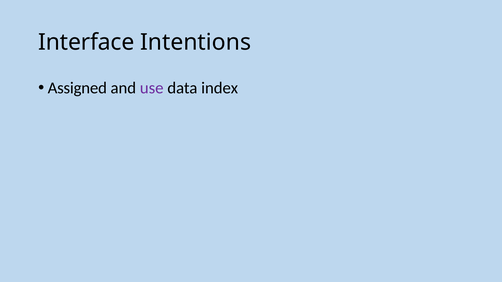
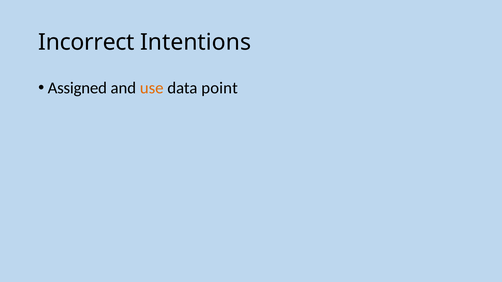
Interface: Interface -> Incorrect
use colour: purple -> orange
index: index -> point
